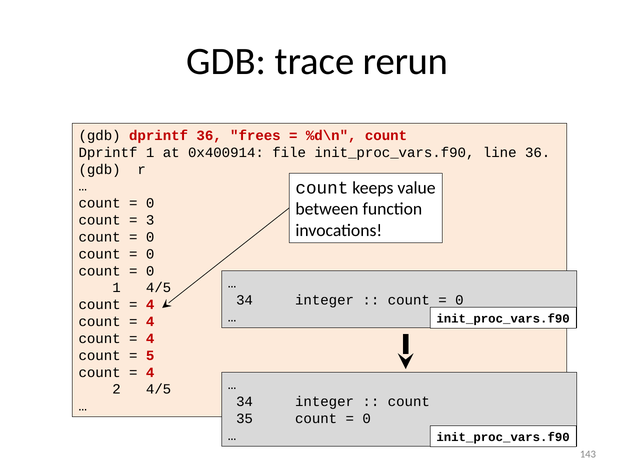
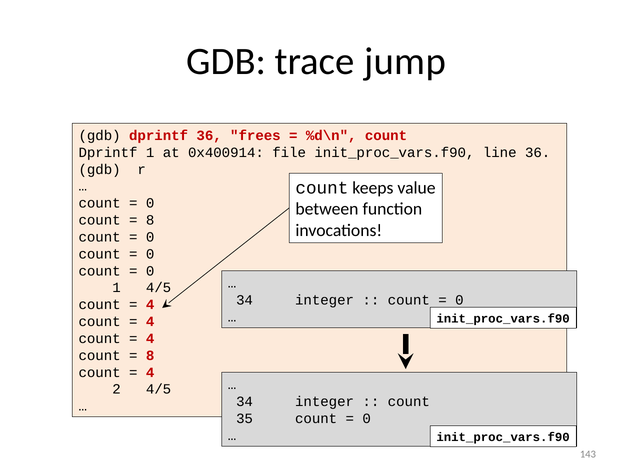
rerun: rerun -> jump
3 at (150, 220): 3 -> 8
5 at (150, 355): 5 -> 8
